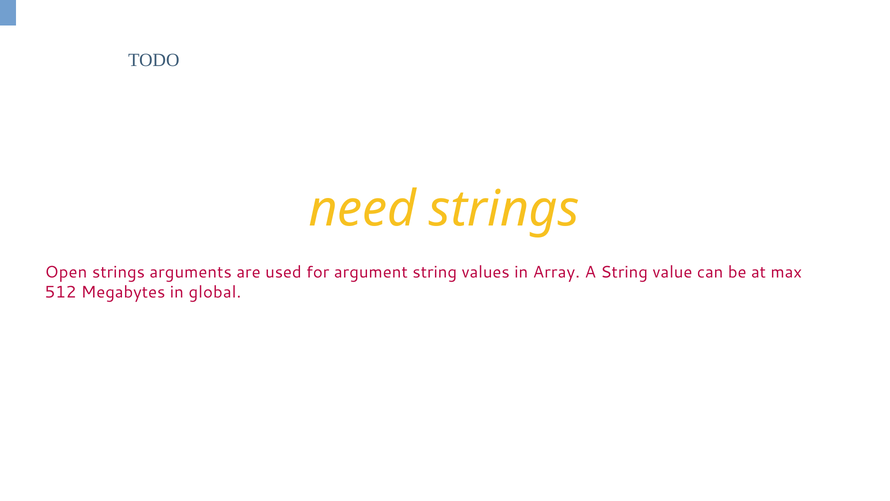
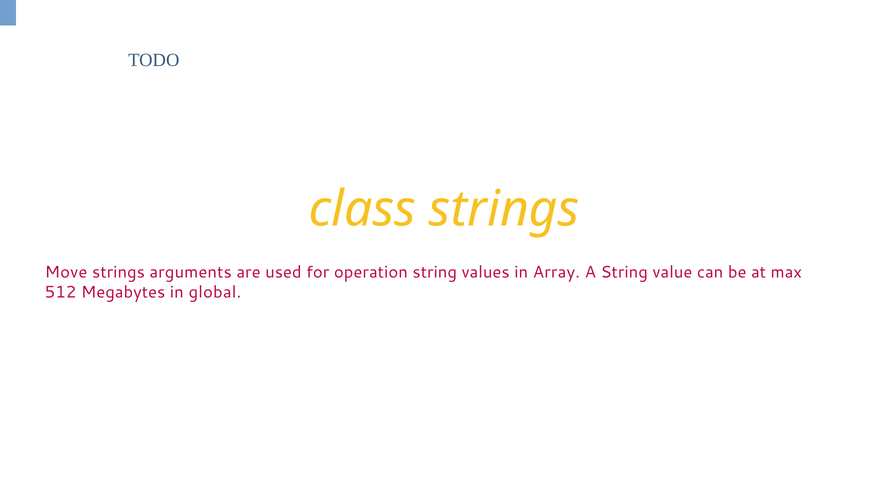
need: need -> class
Open: Open -> Move
argument: argument -> operation
